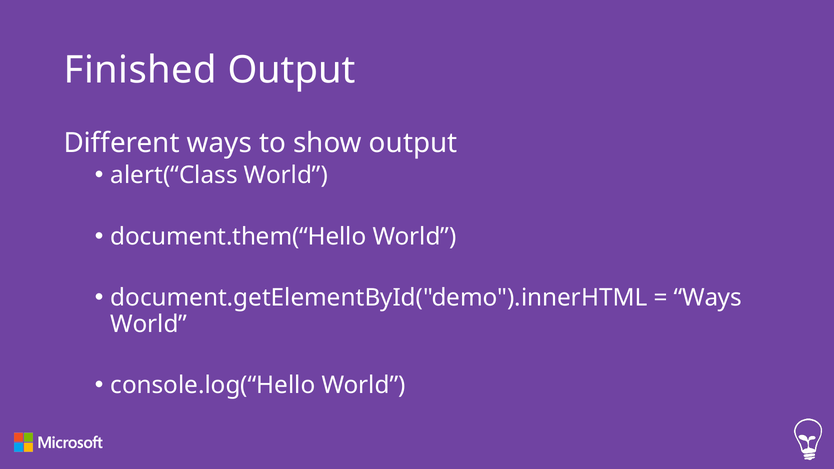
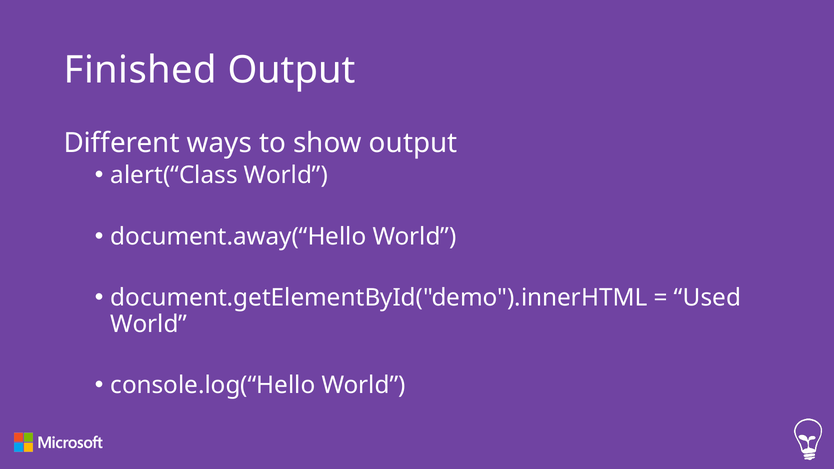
document.them(“Hello: document.them(“Hello -> document.away(“Hello
Ways at (708, 298): Ways -> Used
